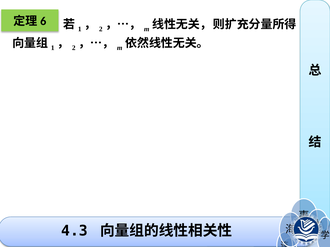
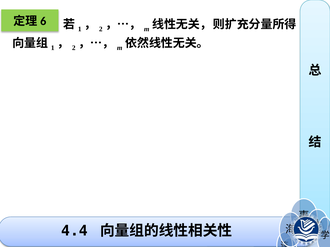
4.3: 4.3 -> 4.4
